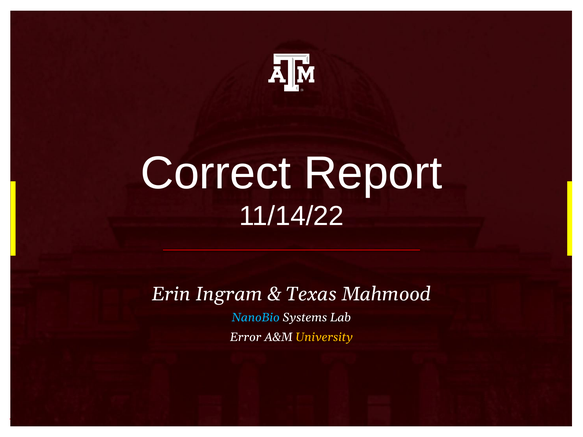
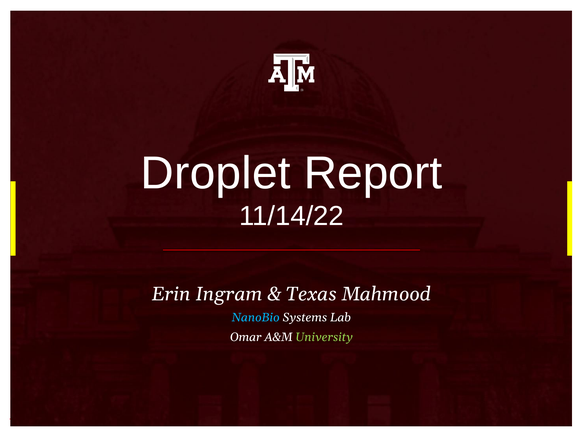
Correct: Correct -> Droplet
Error: Error -> Omar
University colour: yellow -> light green
